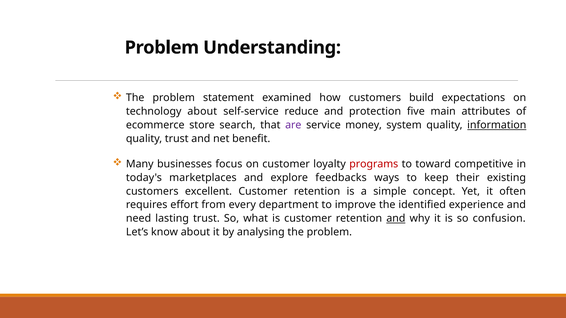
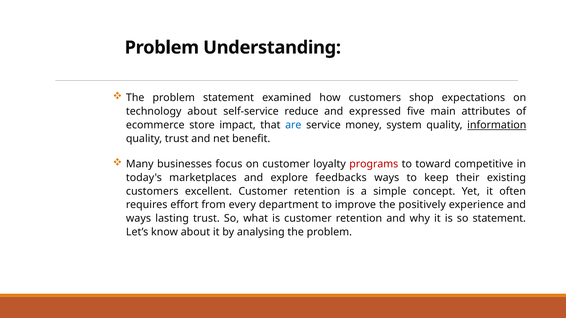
build: build -> shop
protection: protection -> expressed
search: search -> impact
are colour: purple -> blue
identified: identified -> positively
need at (139, 219): need -> ways
and at (396, 219) underline: present -> none
so confusion: confusion -> statement
